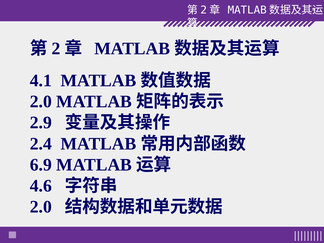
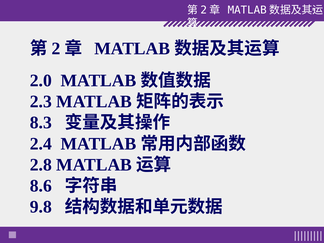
4.1: 4.1 -> 2.0
2.0 at (41, 102): 2.0 -> 2.3
2.9: 2.9 -> 8.3
6.9: 6.9 -> 2.8
4.6: 4.6 -> 8.6
2.0 at (41, 207): 2.0 -> 9.8
